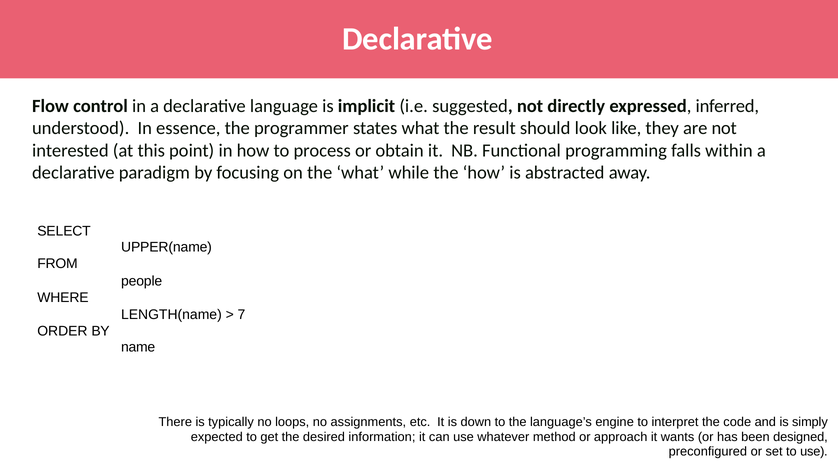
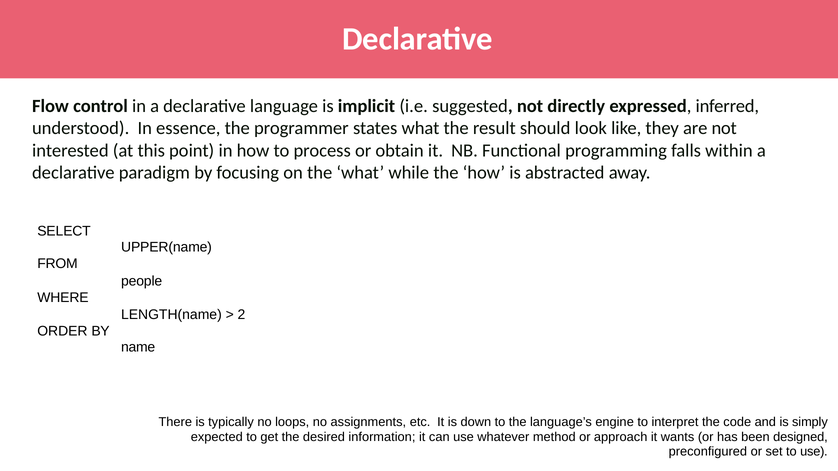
7: 7 -> 2
